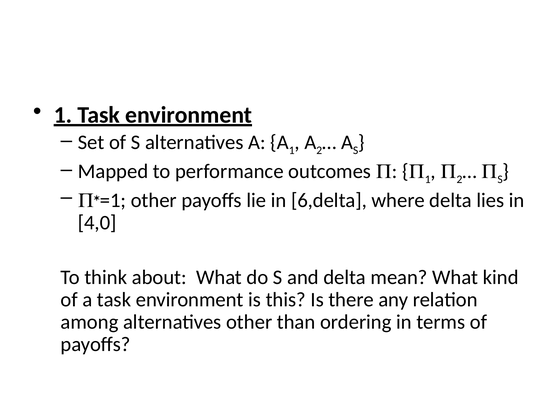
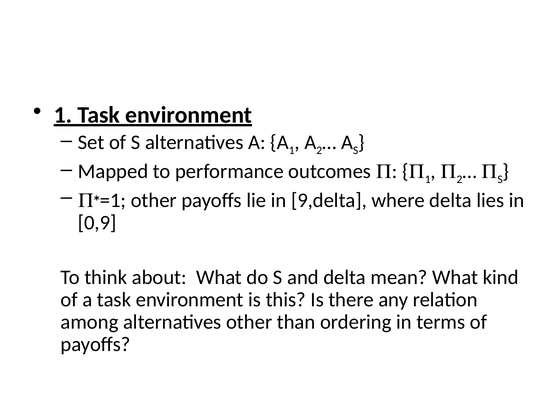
6,delta: 6,delta -> 9,delta
4,0: 4,0 -> 0,9
